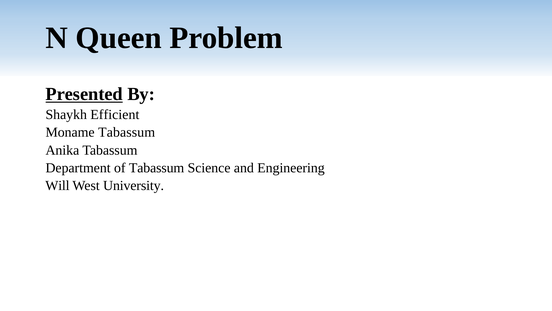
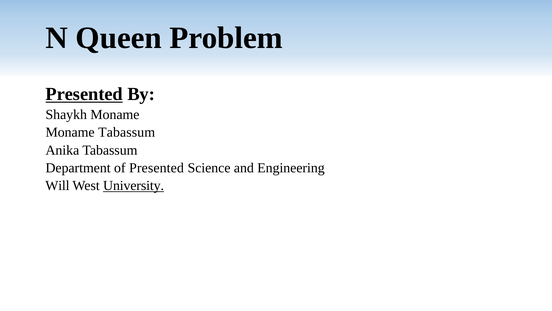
Shaykh Efficient: Efficient -> Moname
of Tabassum: Tabassum -> Presented
University underline: none -> present
